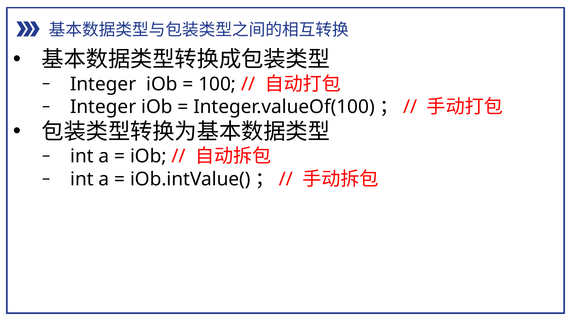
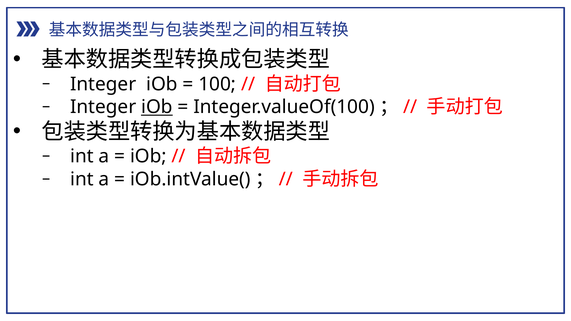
iOb at (157, 107) underline: none -> present
